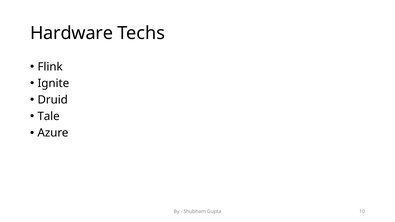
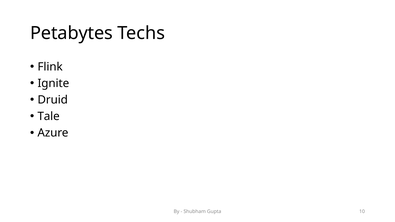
Hardware: Hardware -> Petabytes
